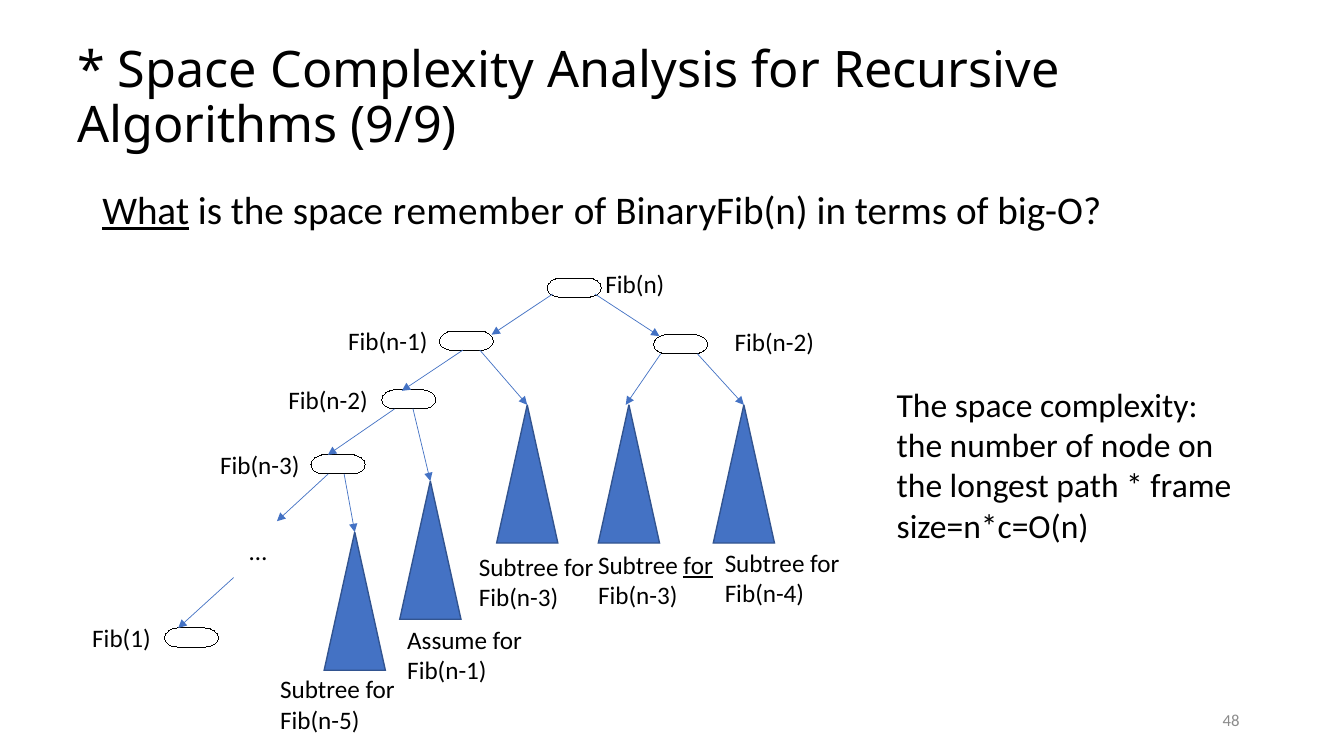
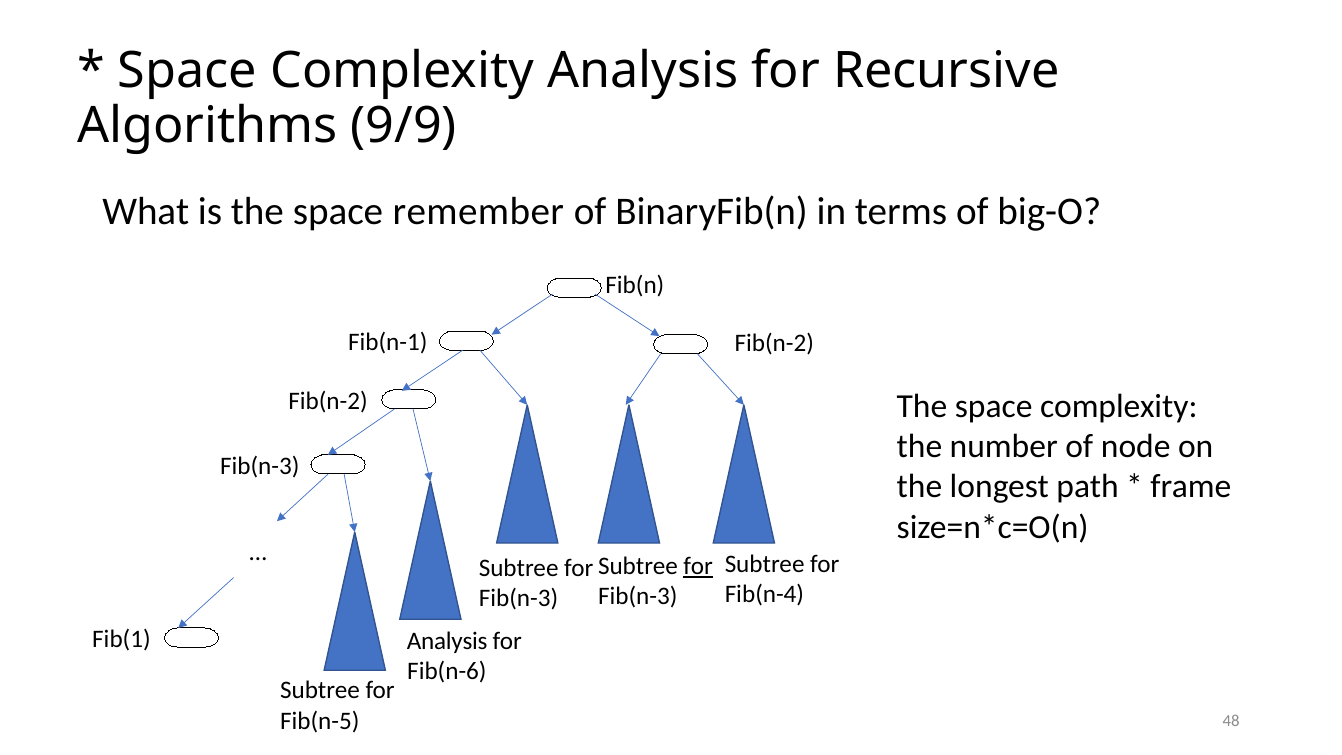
What underline: present -> none
Assume at (447, 641): Assume -> Analysis
Fib(n-1 at (447, 671): Fib(n-1 -> Fib(n-6
